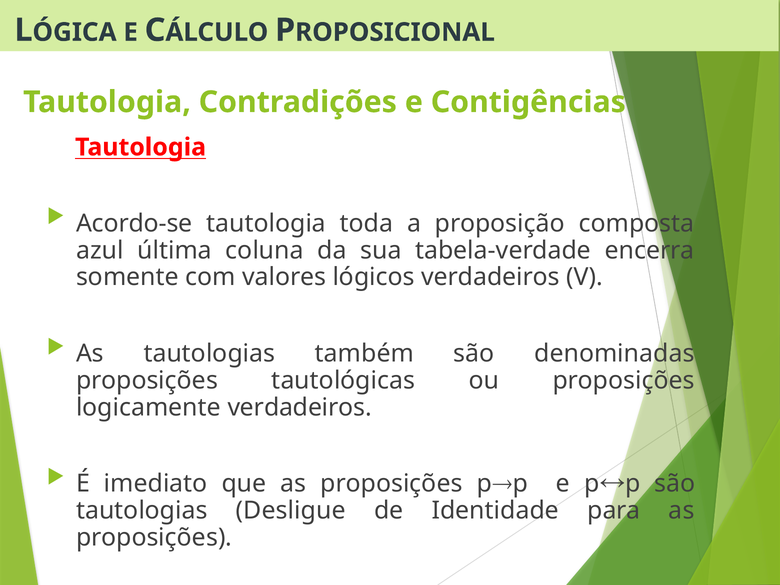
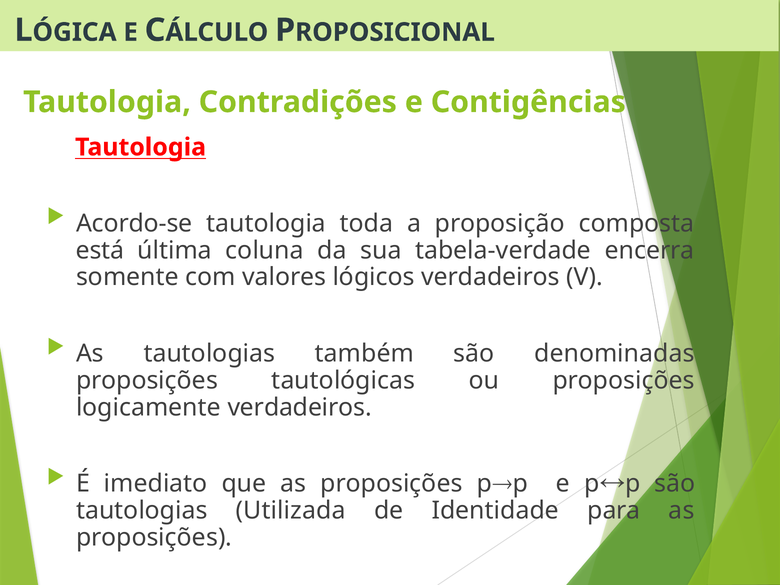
azul: azul -> está
Desligue: Desligue -> Utilizada
